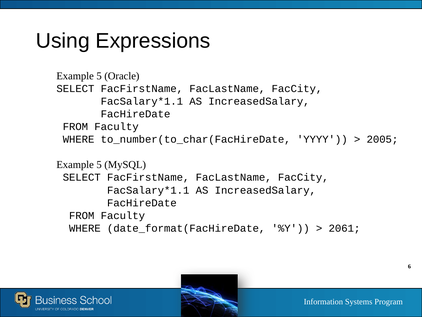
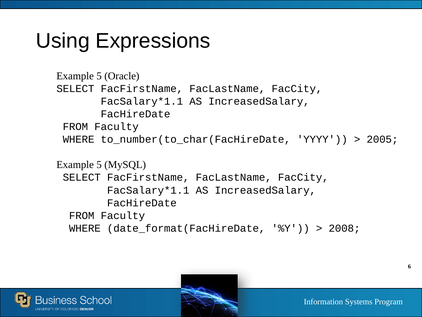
2061: 2061 -> 2008
